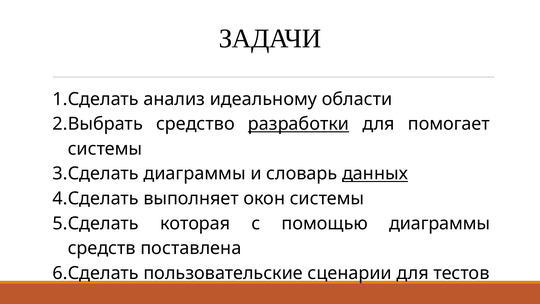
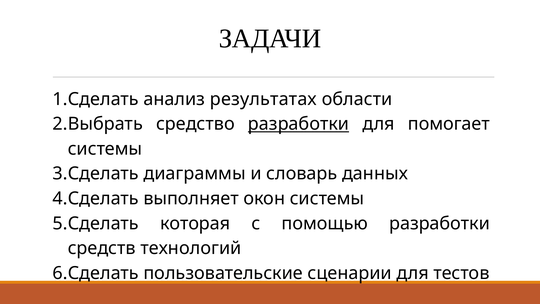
идеальному: идеальному -> результатах
данных underline: present -> none
помощью диаграммы: диаграммы -> разработки
поставлена: поставлена -> технологий
